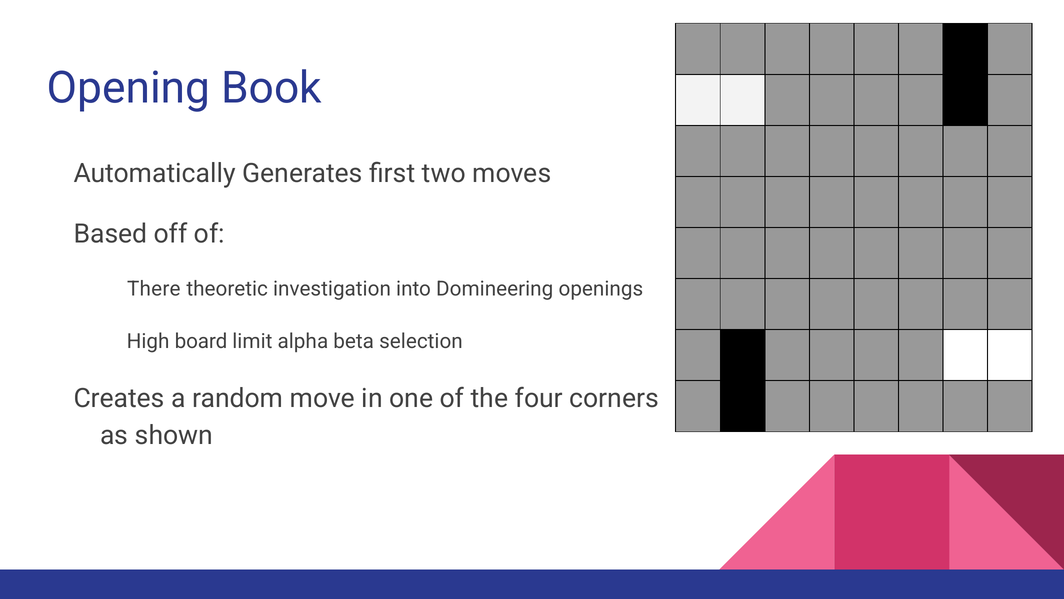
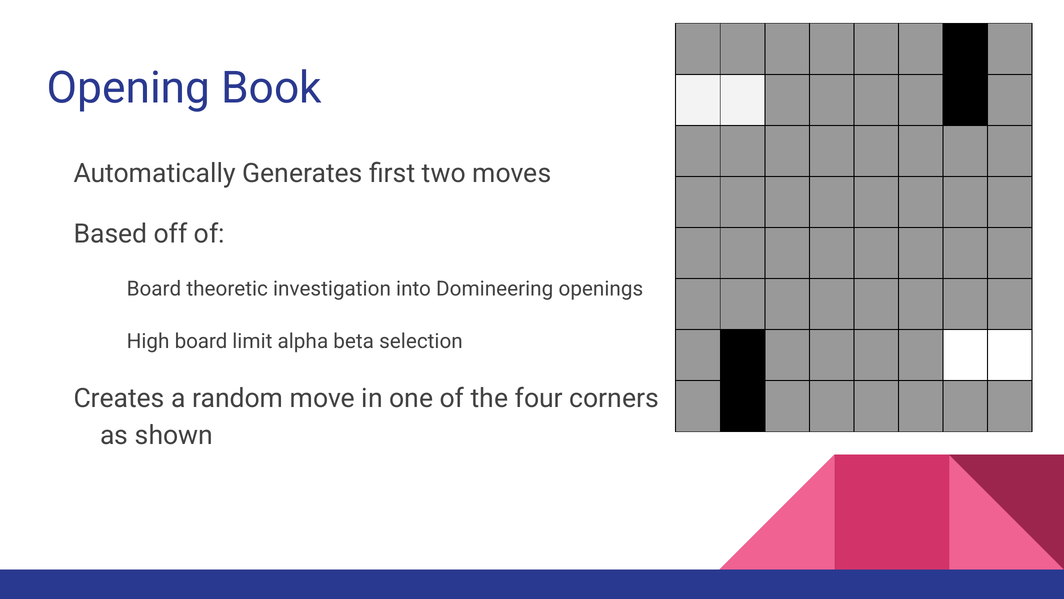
There at (154, 289): There -> Board
